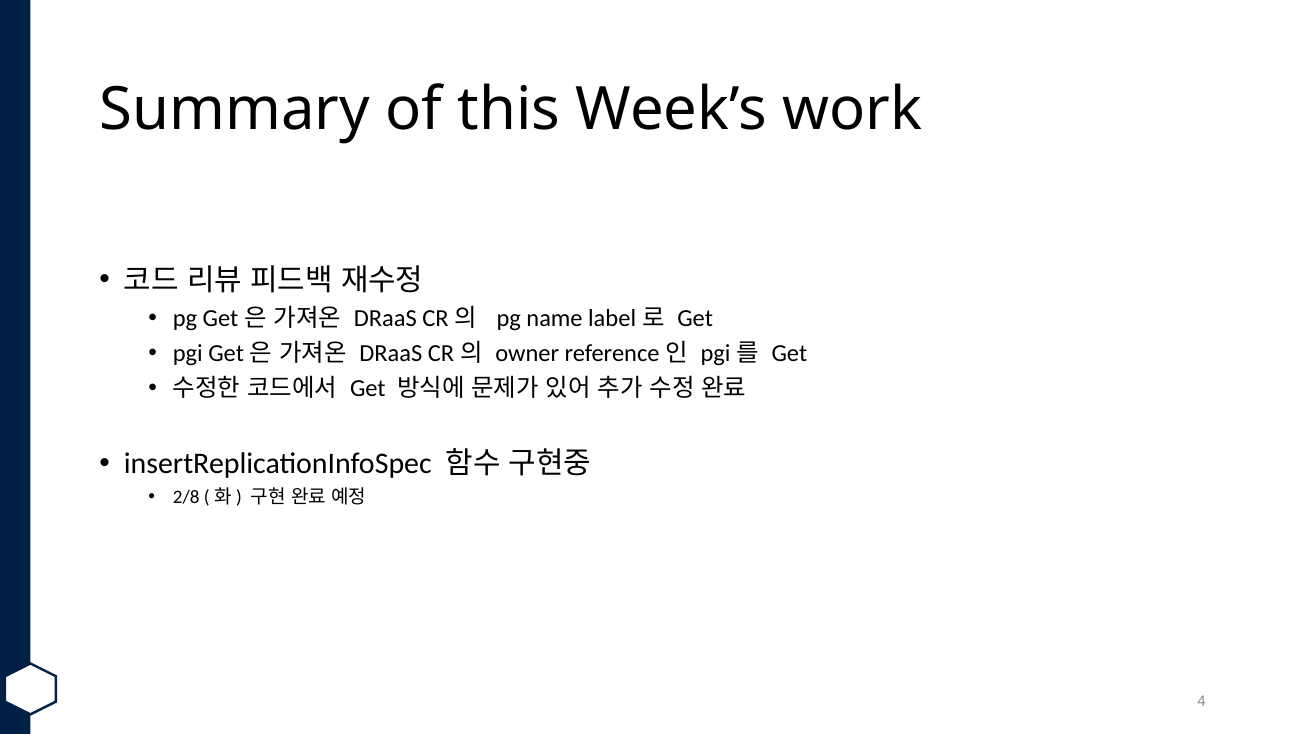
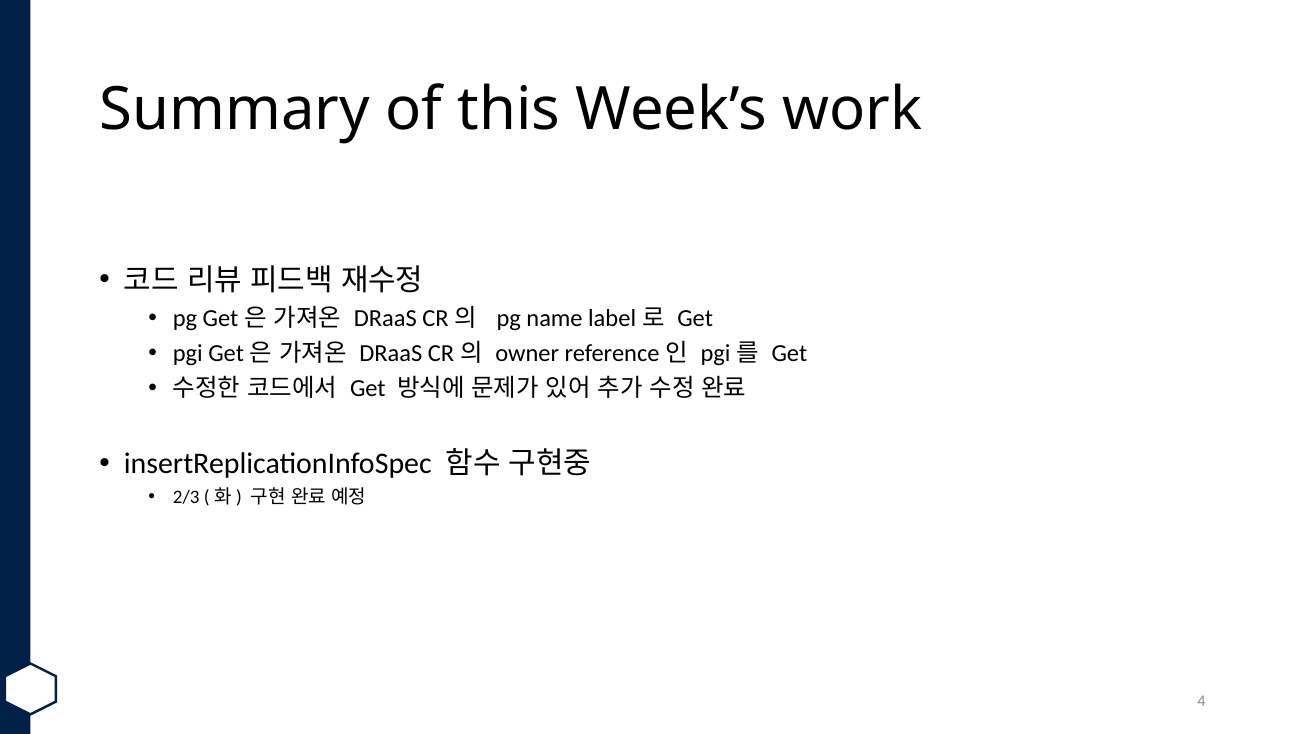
2/8: 2/8 -> 2/3
